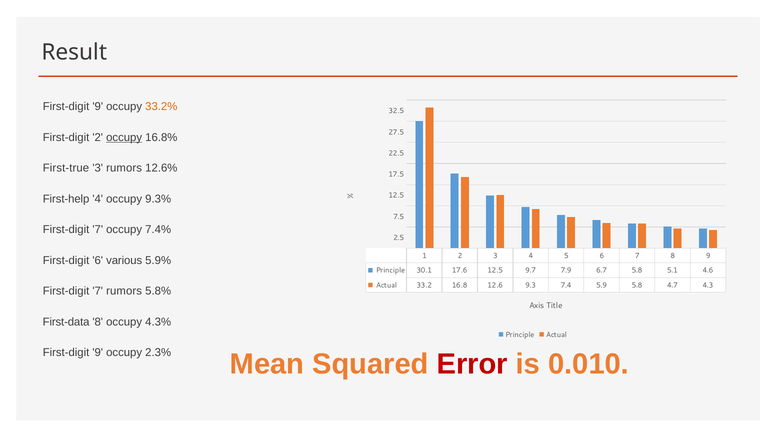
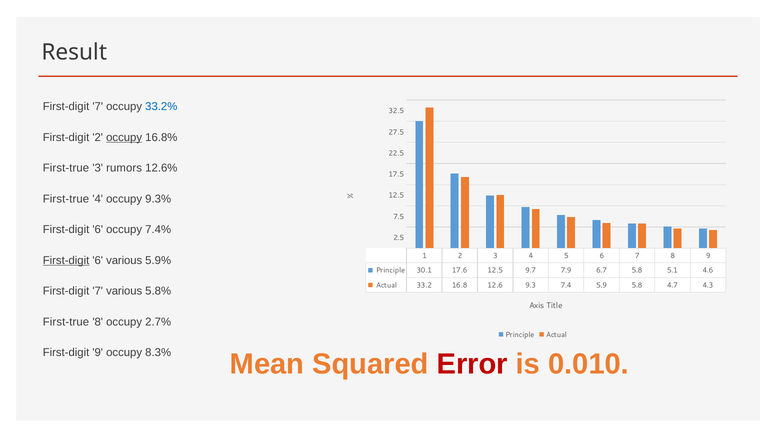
9 at (98, 106): 9 -> 7
33.2% colour: orange -> blue
First-help at (66, 199): First-help -> First-true
7 at (98, 229): 7 -> 6
First-digit at (66, 260) underline: none -> present
7 rumors: rumors -> various
First-data at (66, 322): First-data -> First-true
4.3%: 4.3% -> 2.7%
2.3%: 2.3% -> 8.3%
